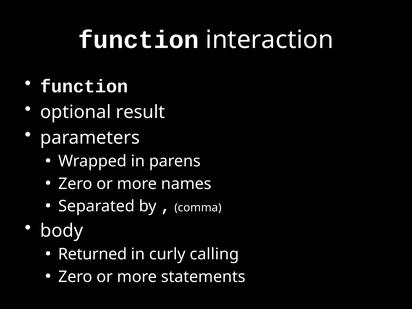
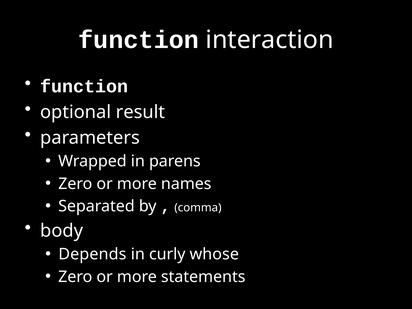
Returned: Returned -> Depends
calling: calling -> whose
